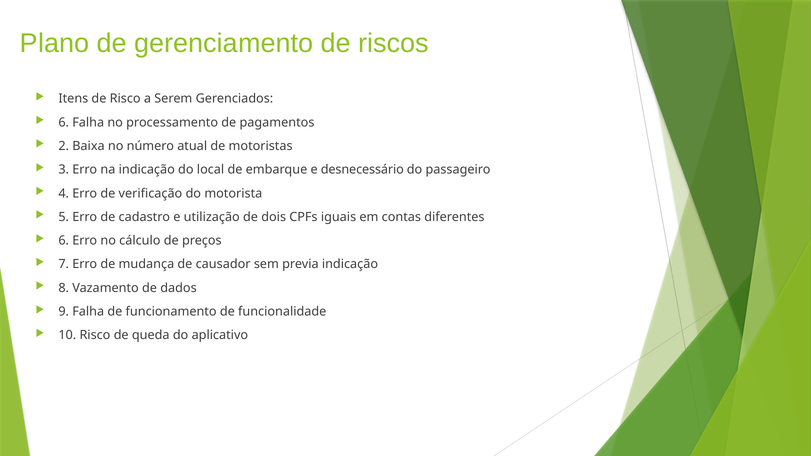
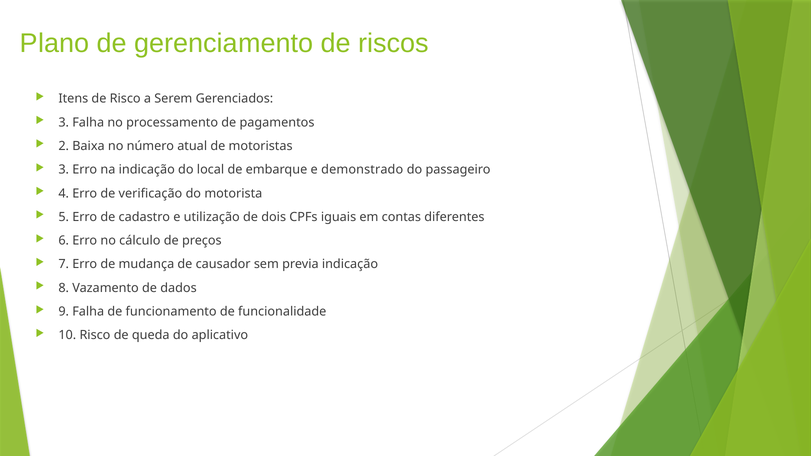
6 at (64, 122): 6 -> 3
desnecessário: desnecessário -> demonstrado
